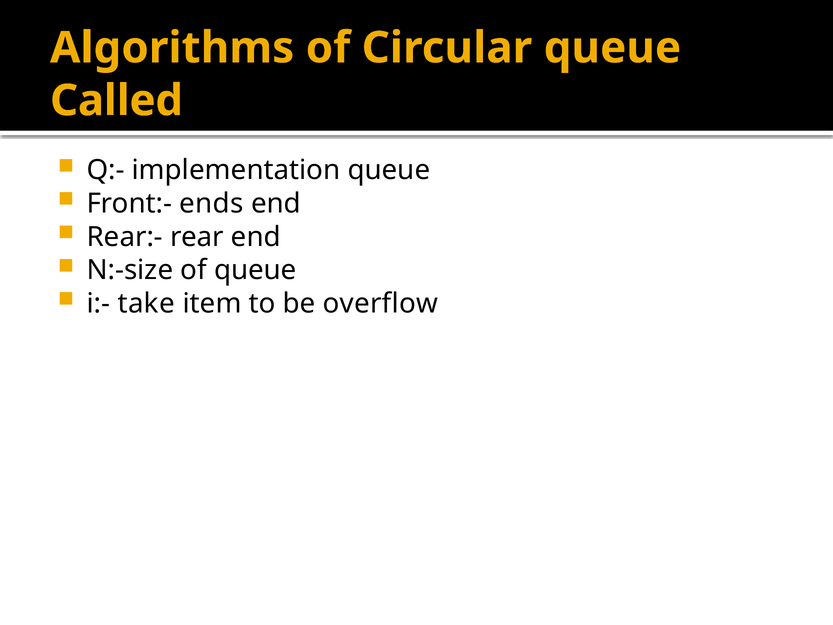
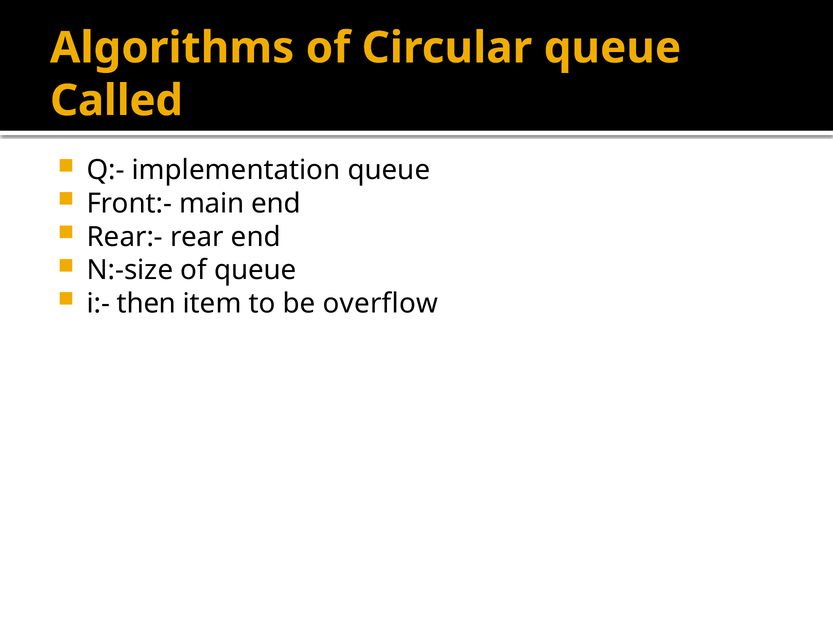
ends: ends -> main
take: take -> then
